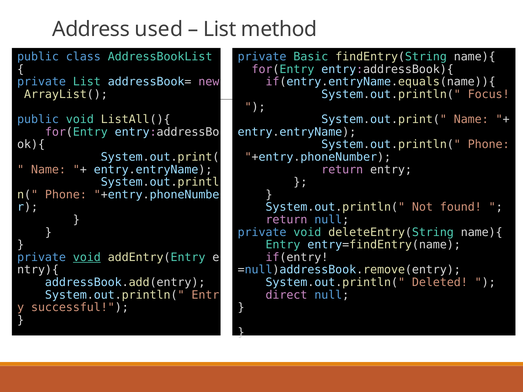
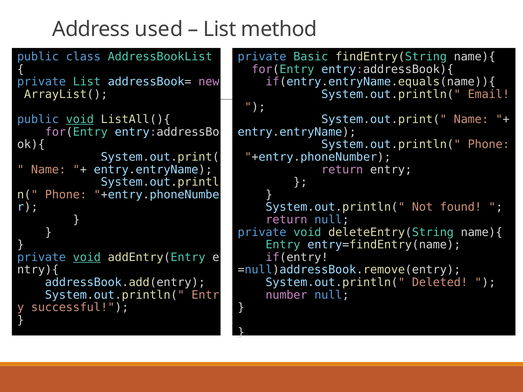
Focus: Focus -> Email
void at (80, 120) underline: none -> present
direct: direct -> number
